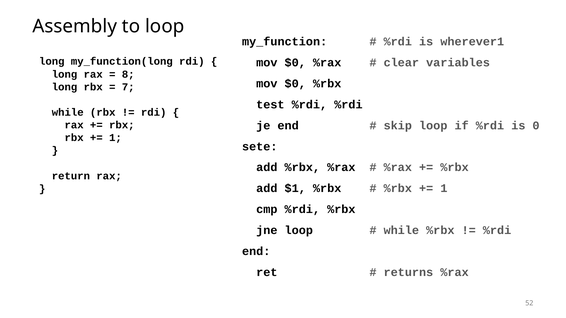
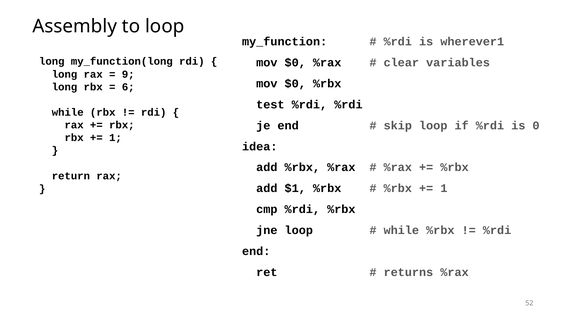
8: 8 -> 9
7: 7 -> 6
sete: sete -> idea
